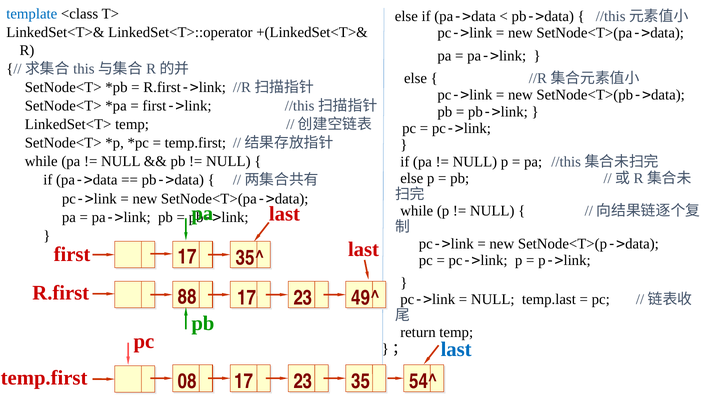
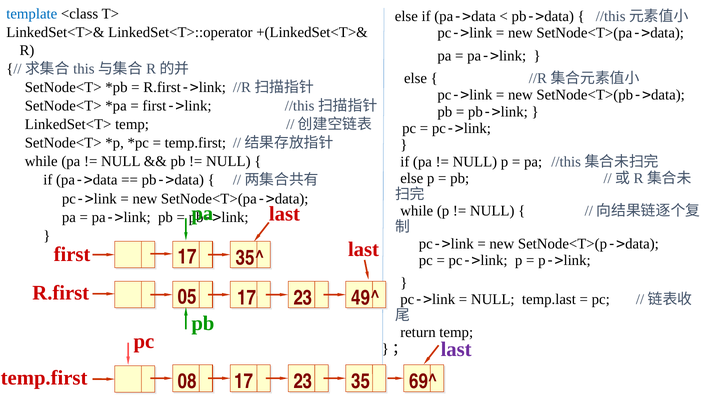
88: 88 -> 05
last at (456, 349) colour: blue -> purple
54^: 54^ -> 69^
